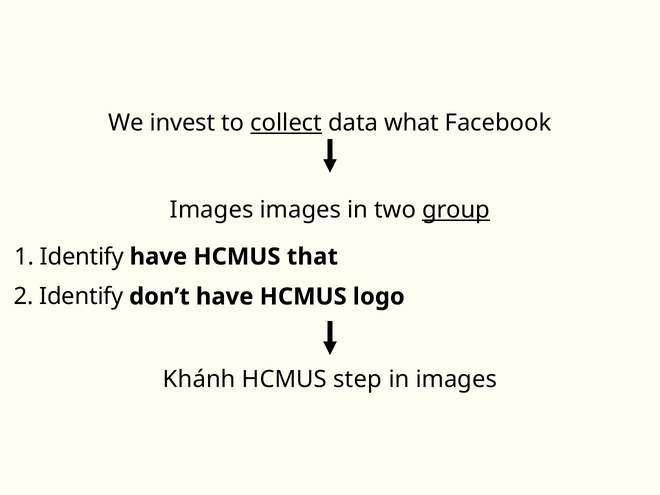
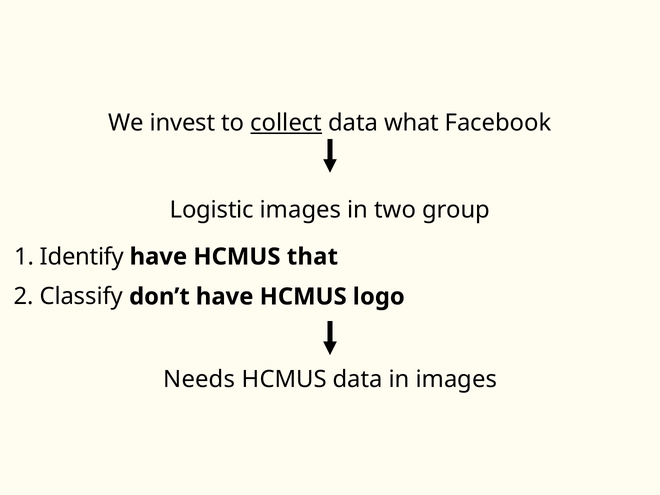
Images at (212, 210): Images -> Logistic
group underline: present -> none
2 Identify: Identify -> Classify
Khánh: Khánh -> Needs
HCMUS step: step -> data
